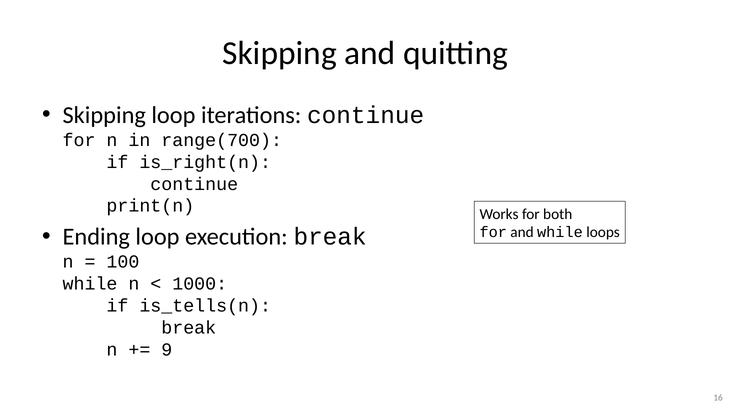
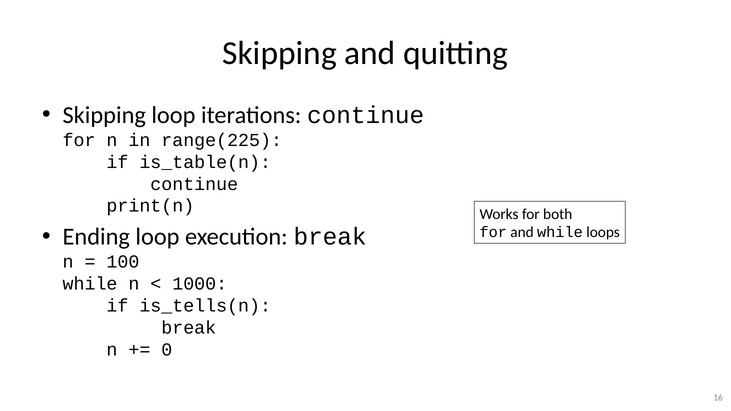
range(700: range(700 -> range(225
is_right(n: is_right(n -> is_table(n
9: 9 -> 0
